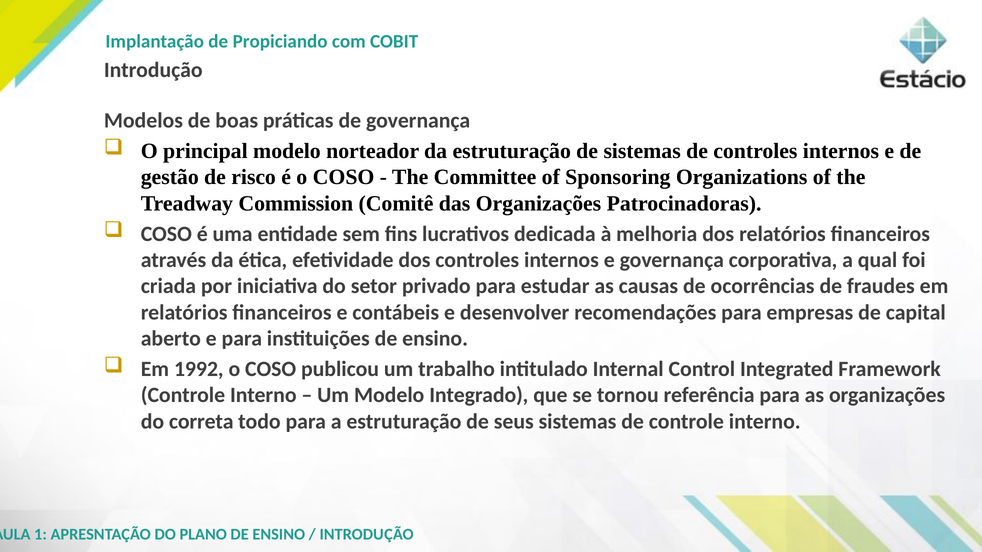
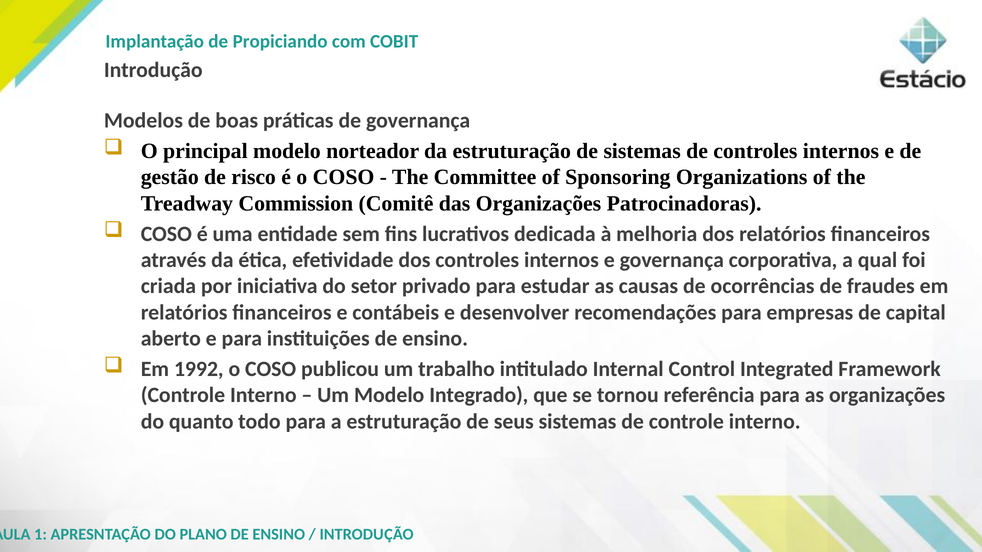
correta: correta -> quanto
